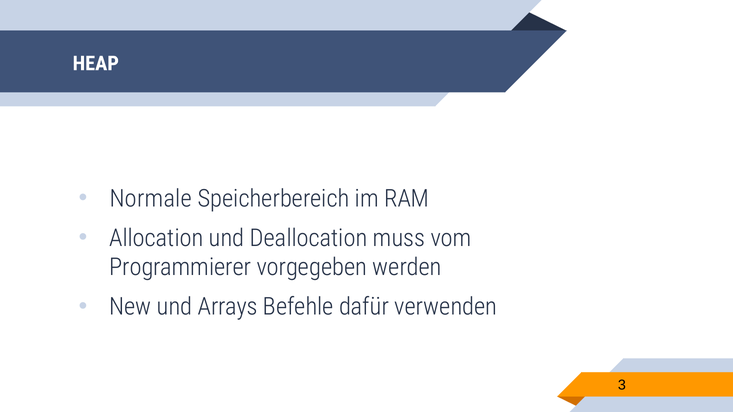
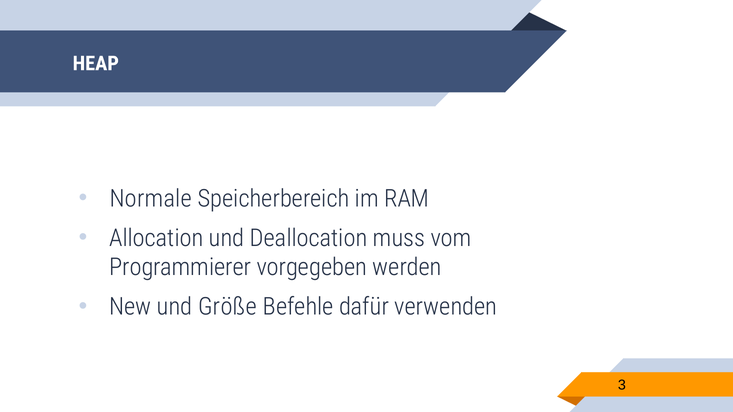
Arrays: Arrays -> Größe
